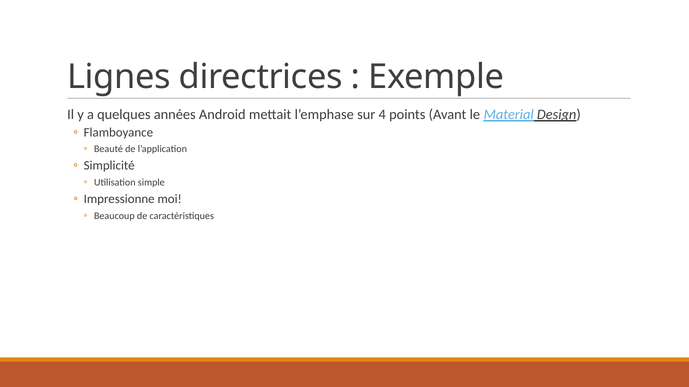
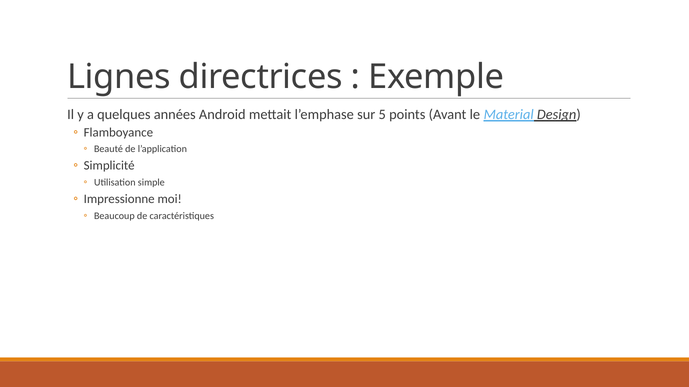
4: 4 -> 5
